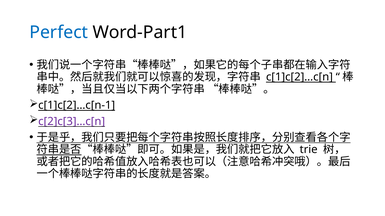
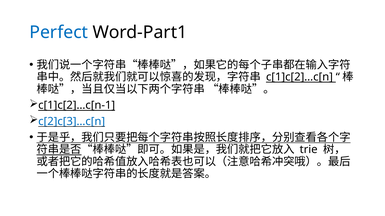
c[2]c[3]…c[n colour: purple -> blue
